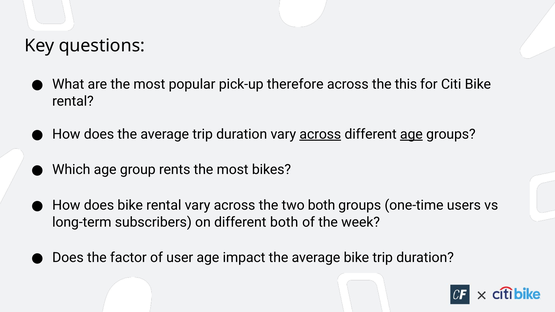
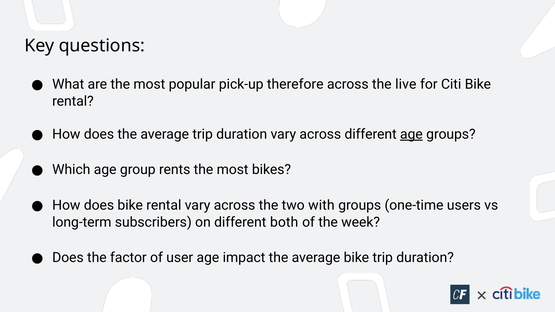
this: this -> live
across at (320, 134) underline: present -> none
two both: both -> with
